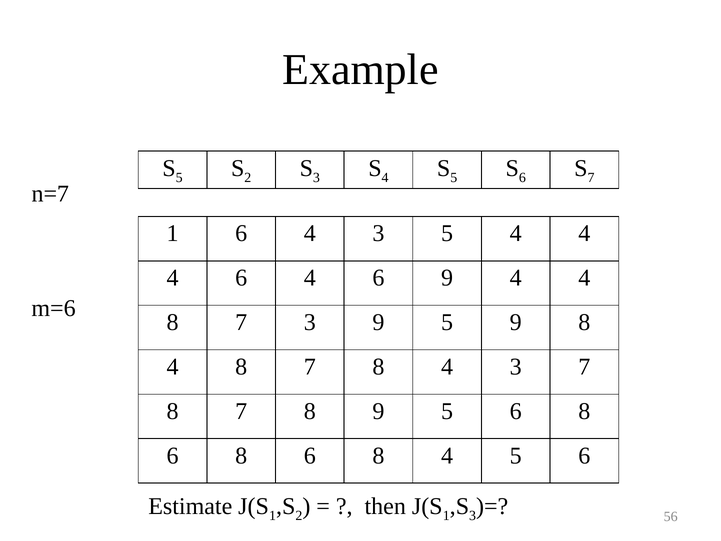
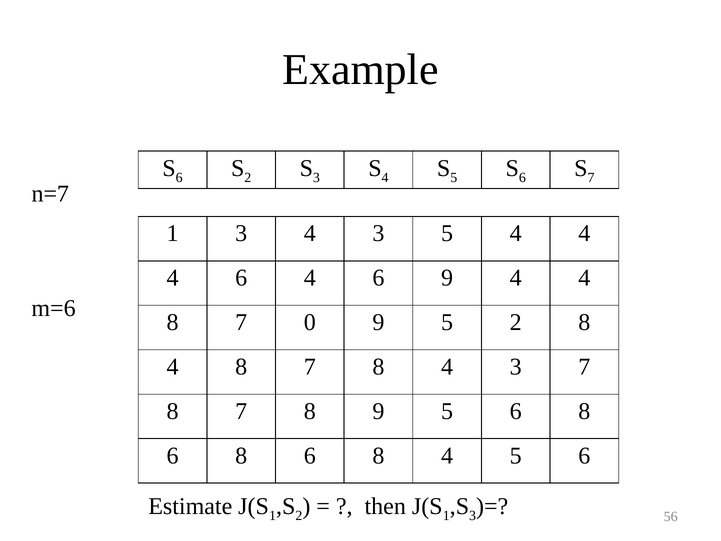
5 at (179, 177): 5 -> 6
1 6: 6 -> 3
7 3: 3 -> 0
5 9: 9 -> 2
